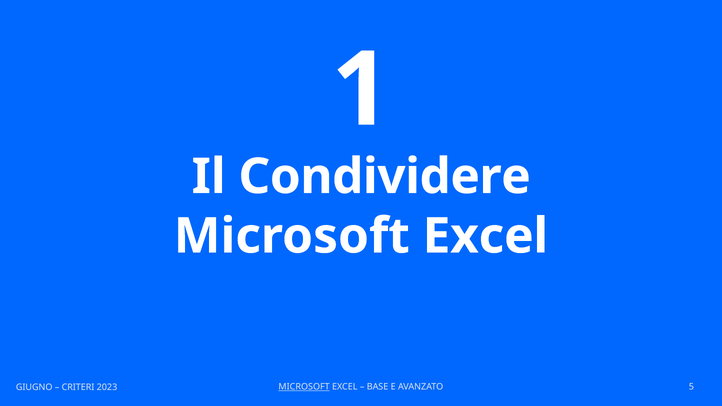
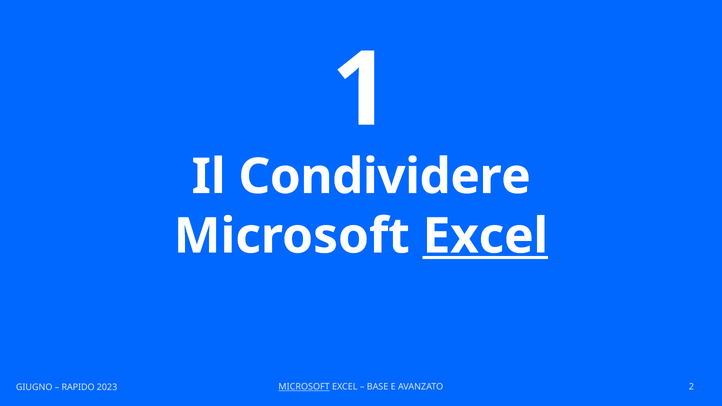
Excel at (485, 236) underline: none -> present
5: 5 -> 2
CRITERI: CRITERI -> RAPIDO
